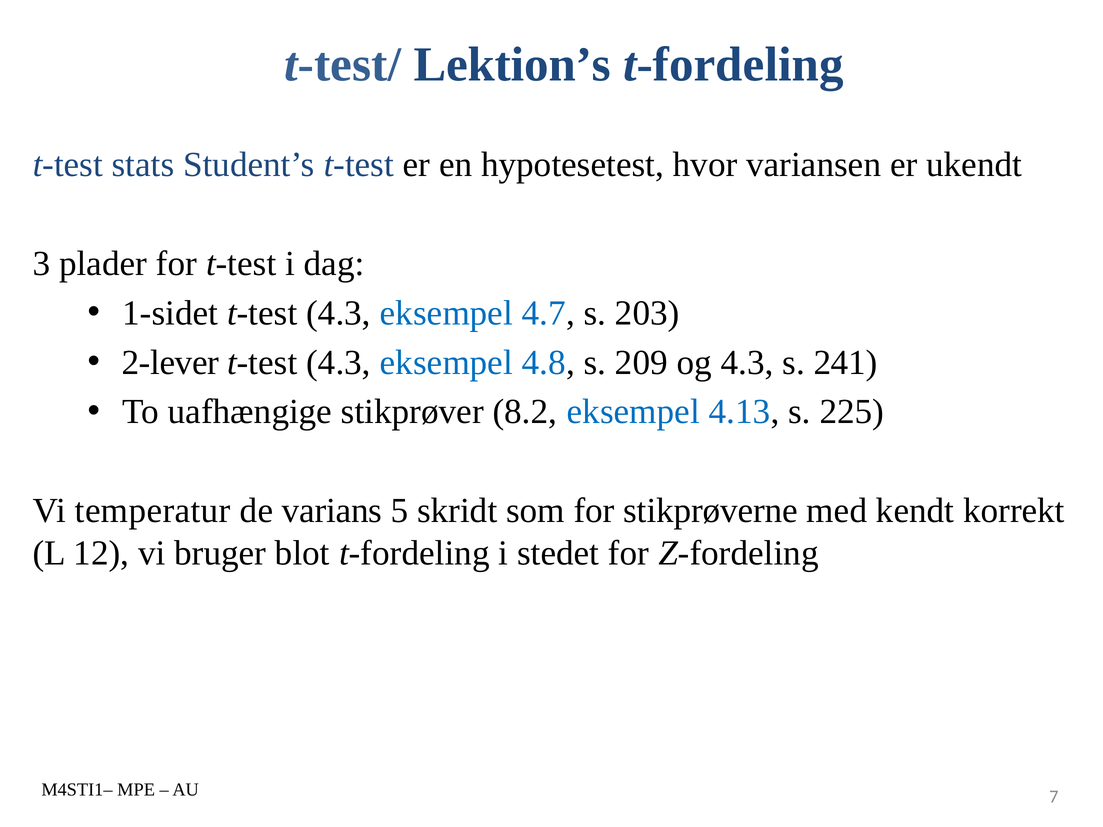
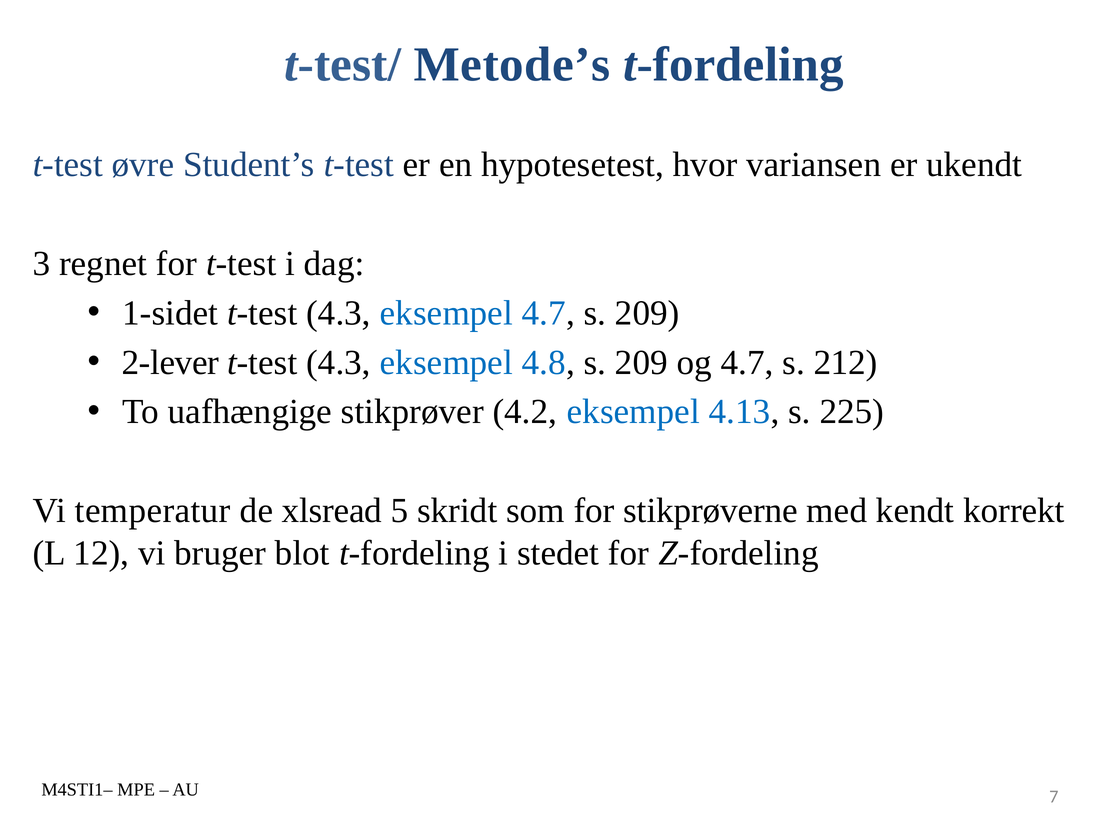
Lektion’s: Lektion’s -> Metode’s
stats: stats -> øvre
plader: plader -> regnet
4.7 s 203: 203 -> 209
og 4.3: 4.3 -> 4.7
241: 241 -> 212
8.2: 8.2 -> 4.2
varians: varians -> xlsread
